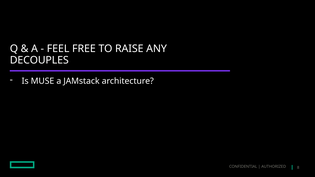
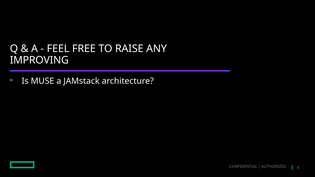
DECOUPLES: DECOUPLES -> IMPROVING
